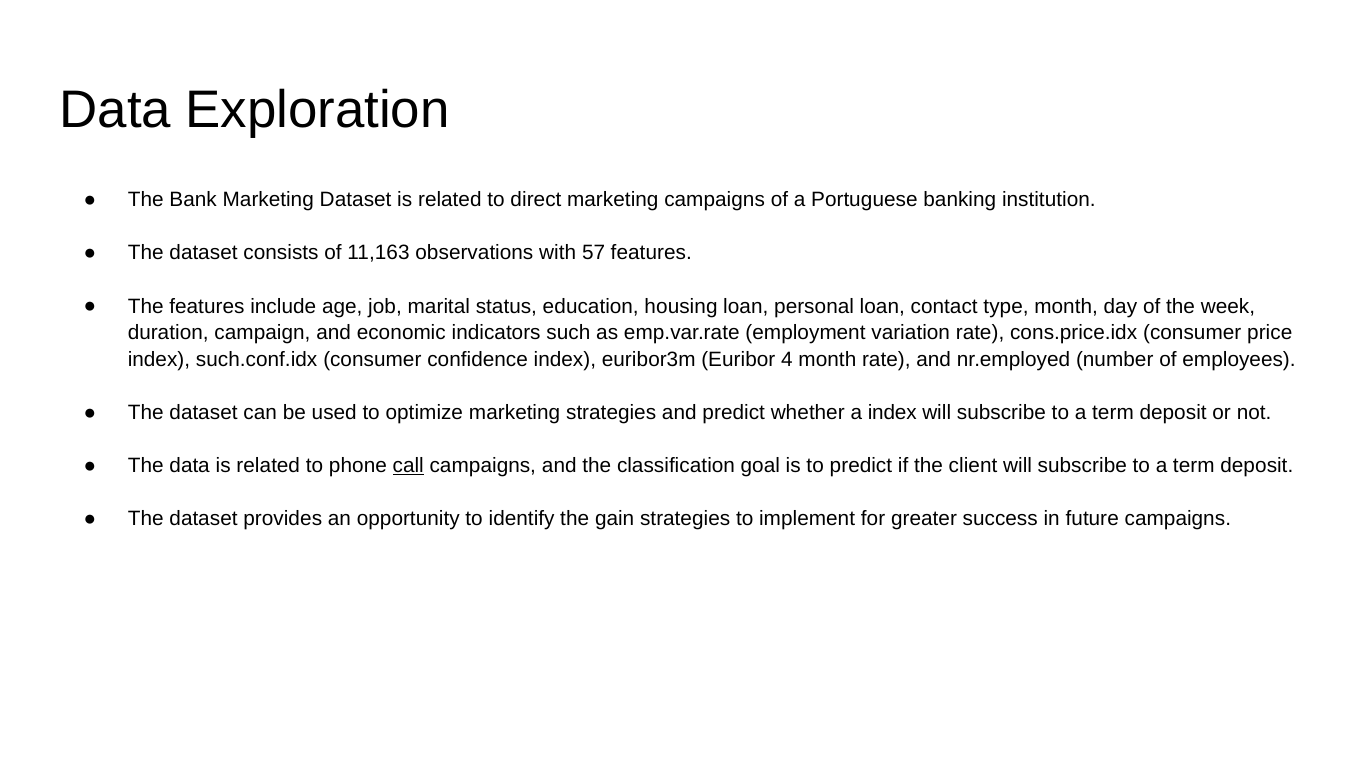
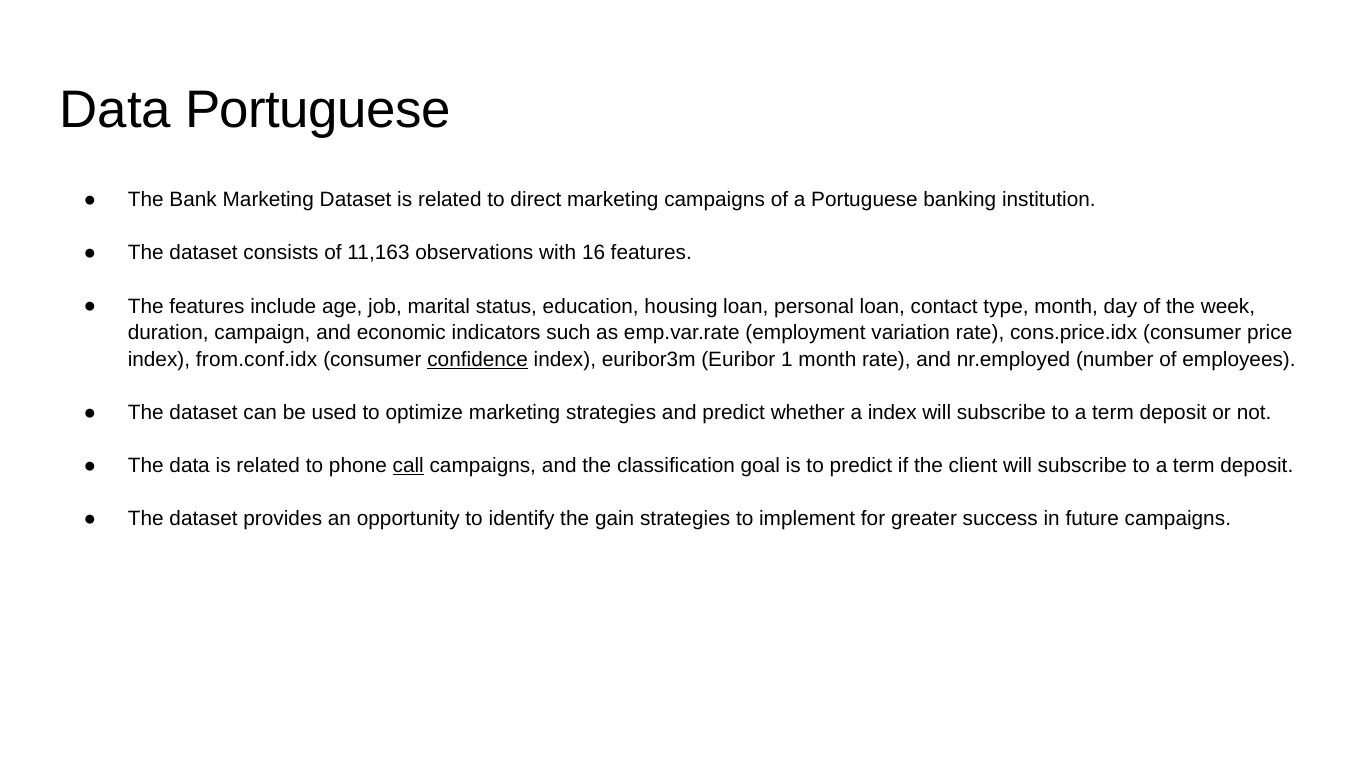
Data Exploration: Exploration -> Portuguese
57: 57 -> 16
such.conf.idx: such.conf.idx -> from.conf.idx
confidence underline: none -> present
4: 4 -> 1
